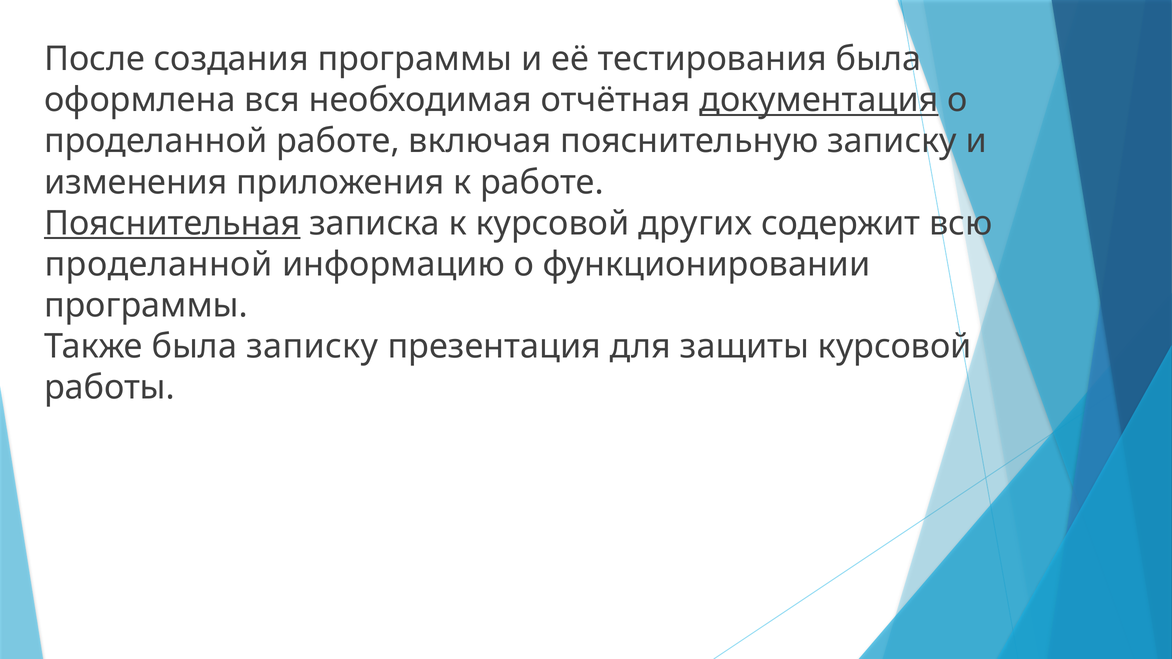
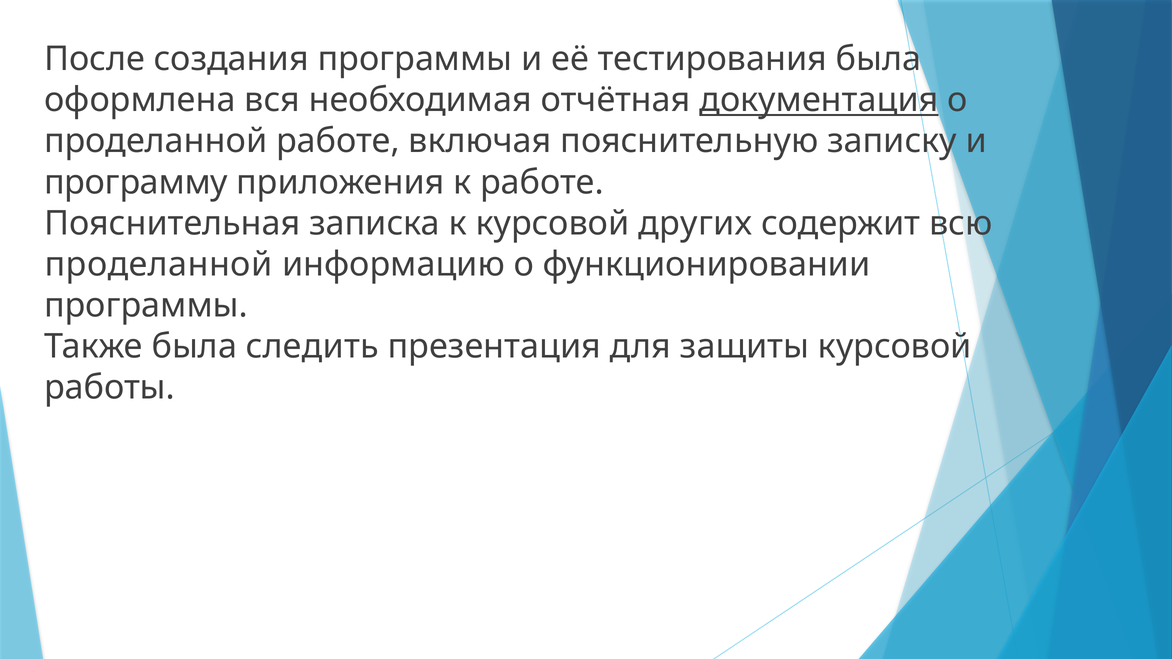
изменения: изменения -> программу
Пояснительная underline: present -> none
была записку: записку -> следить
